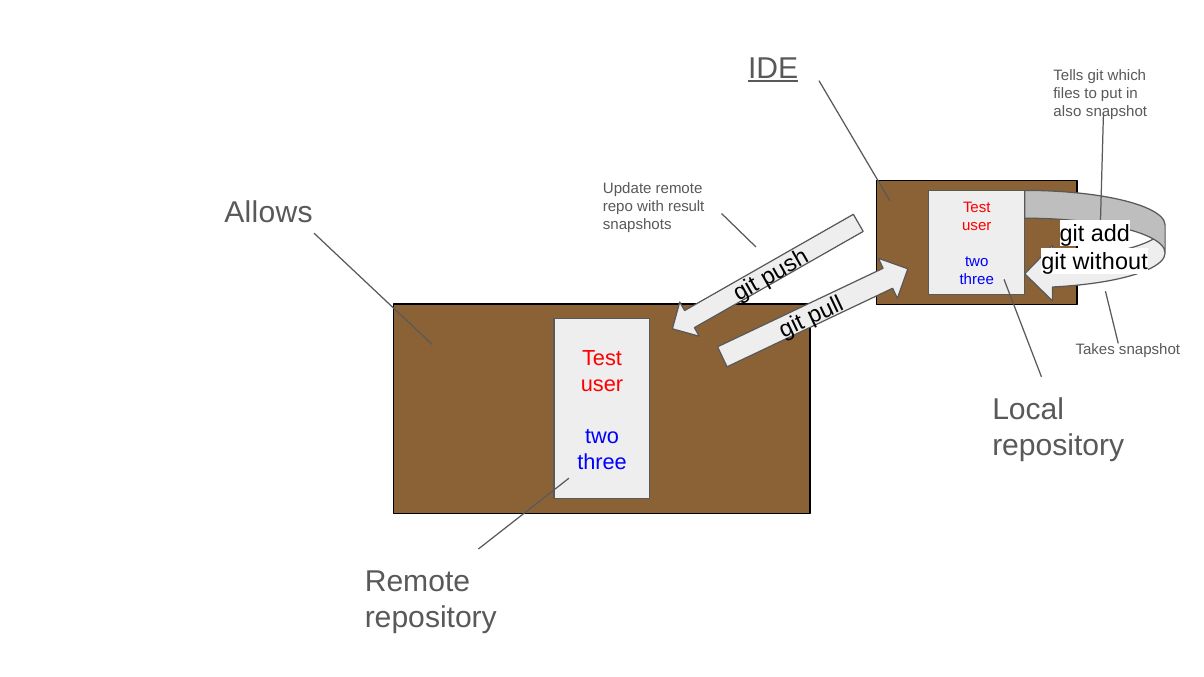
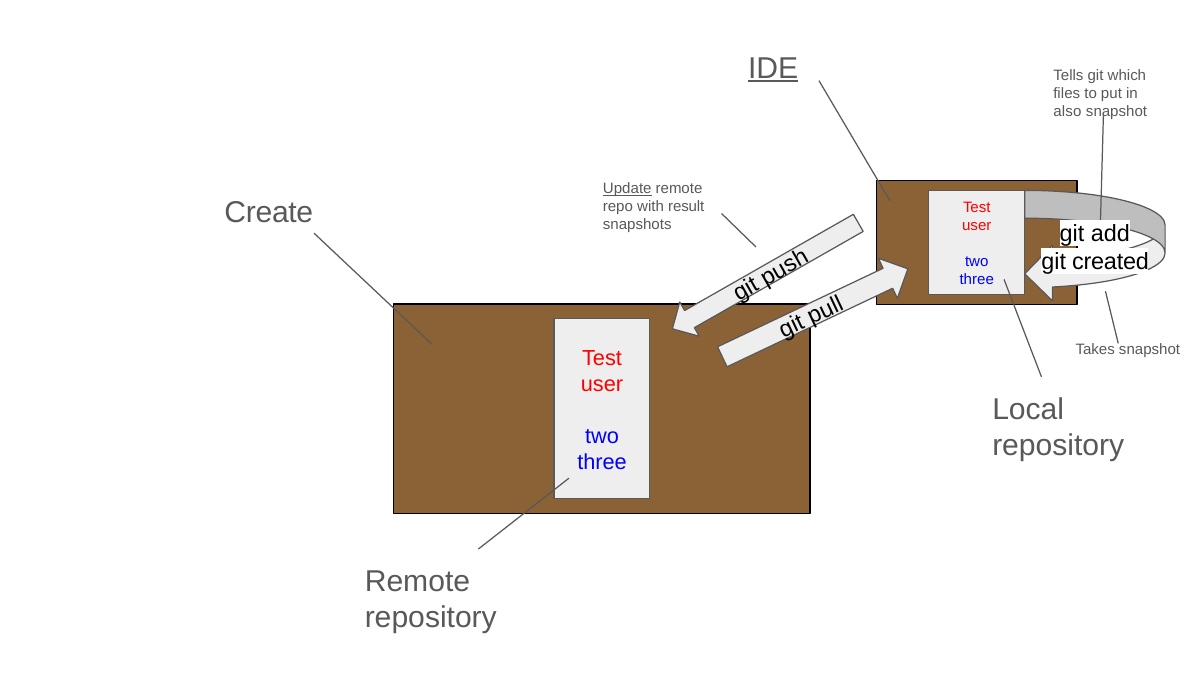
Update underline: none -> present
Allows: Allows -> Create
without: without -> created
